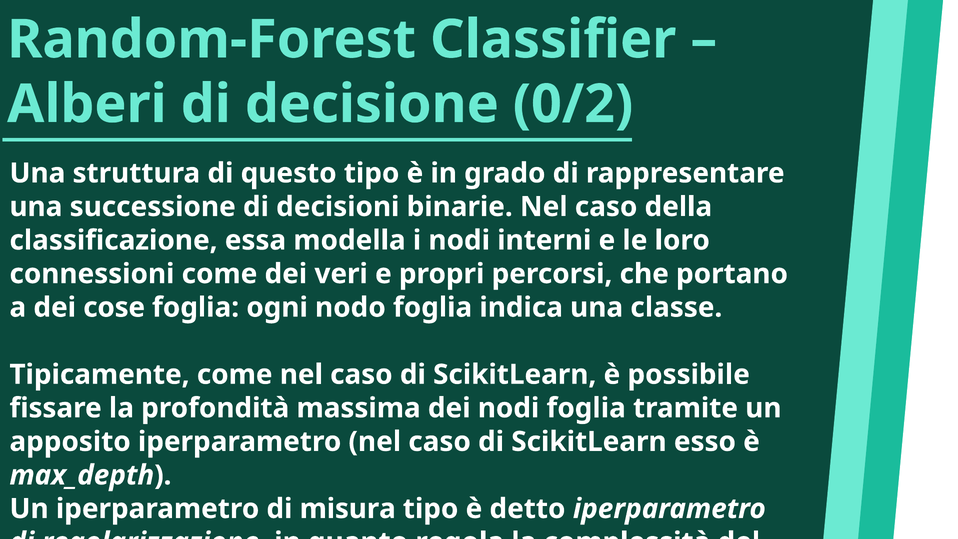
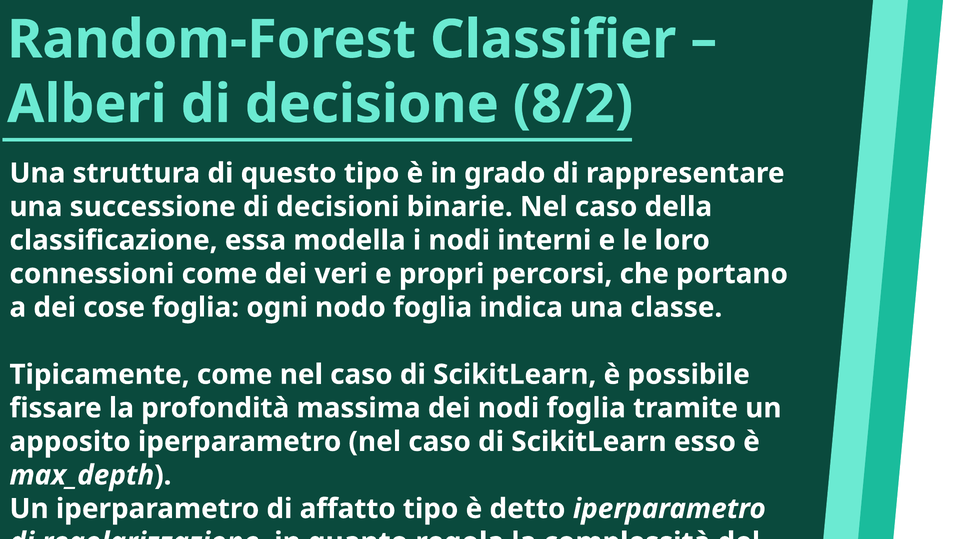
0/2: 0/2 -> 8/2
misura: misura -> affatto
